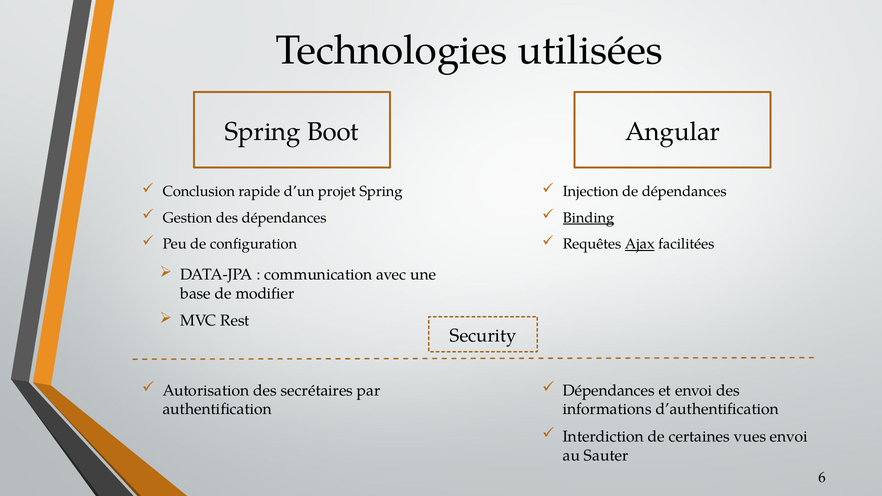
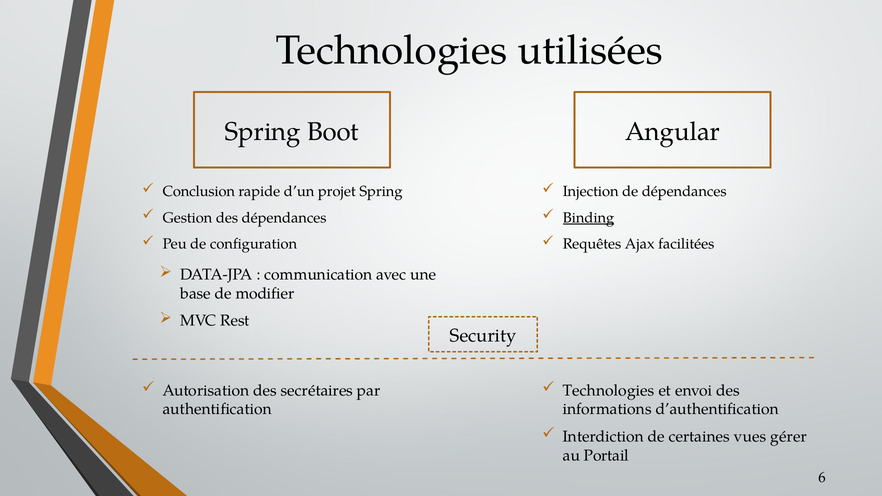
Ajax underline: present -> none
Dépendances at (609, 391): Dépendances -> Technologies
vues envoi: envoi -> gérer
Sauter: Sauter -> Portail
